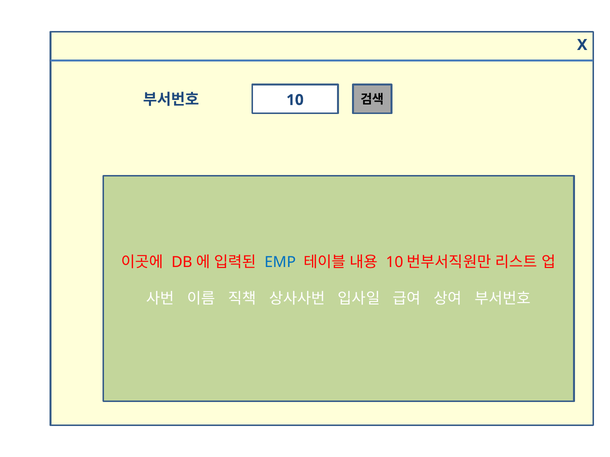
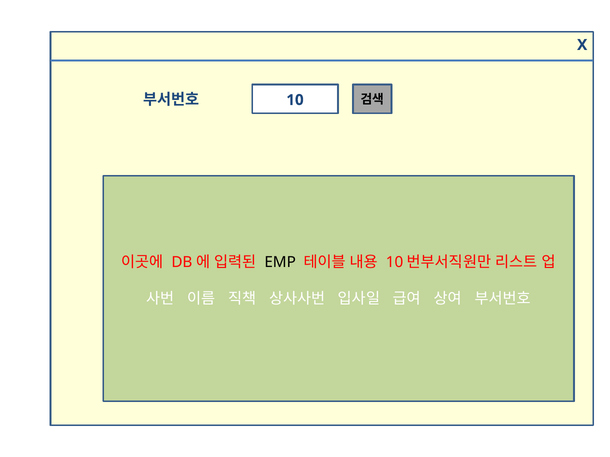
EMP colour: blue -> black
